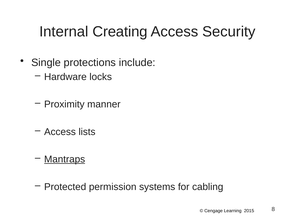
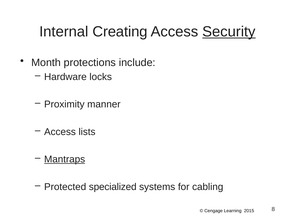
Security underline: none -> present
Single: Single -> Month
permission: permission -> specialized
